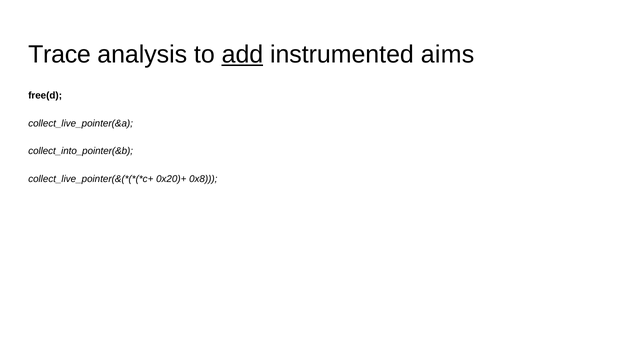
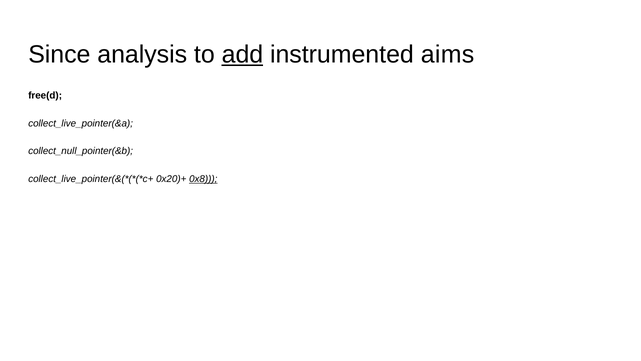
Trace: Trace -> Since
collect_into_pointer(&b: collect_into_pointer(&b -> collect_null_pointer(&b
0x8 underline: none -> present
